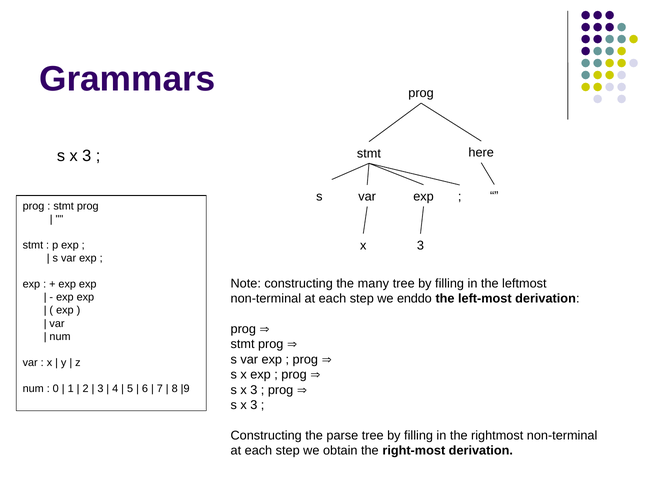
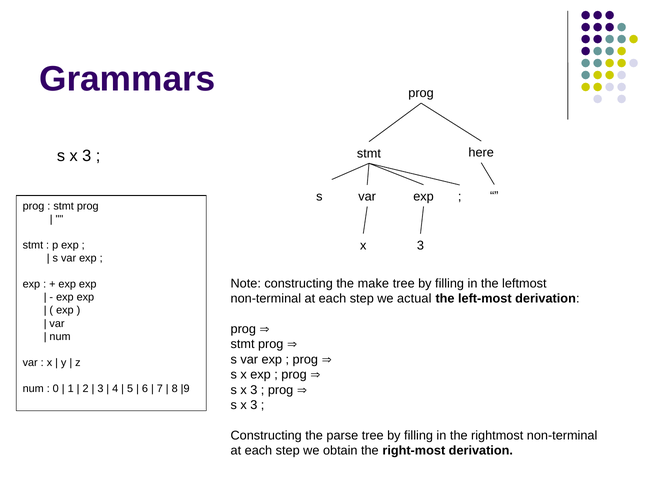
many: many -> make
enddo: enddo -> actual
